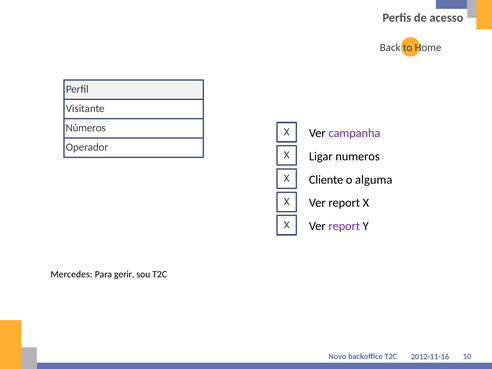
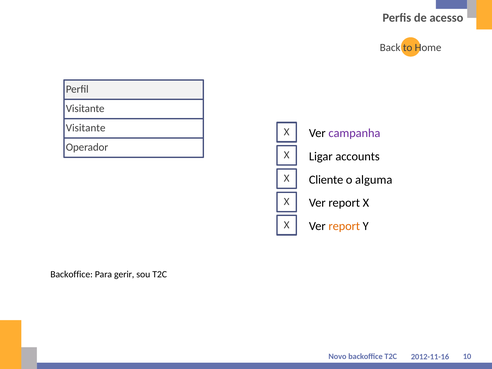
Números at (86, 128): Números -> Visitante
numeros: numeros -> accounts
report at (344, 226) colour: purple -> orange
Mercedes at (71, 274): Mercedes -> Backoffice
